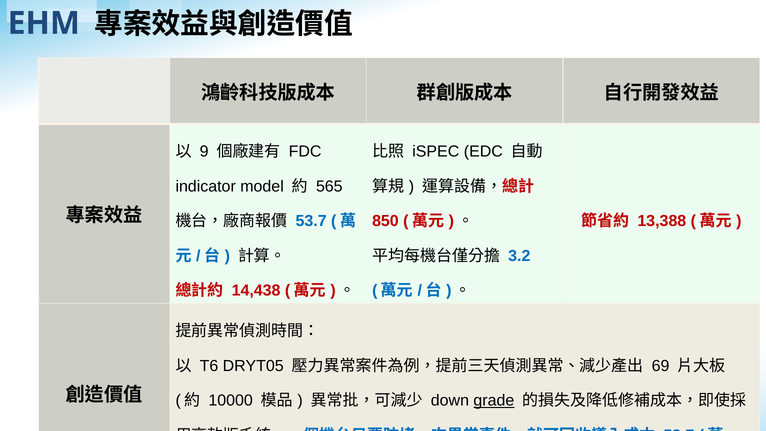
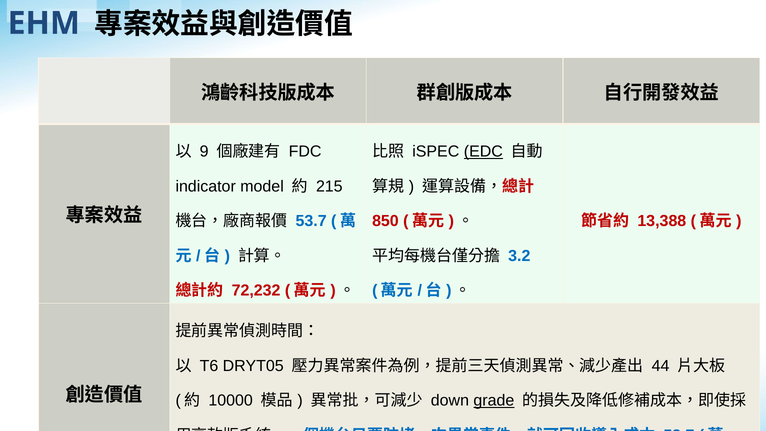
EDC underline: none -> present
565: 565 -> 215
14,438: 14,438 -> 72,232
69: 69 -> 44
